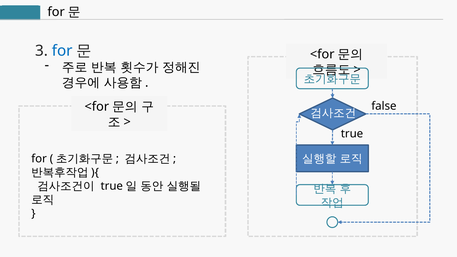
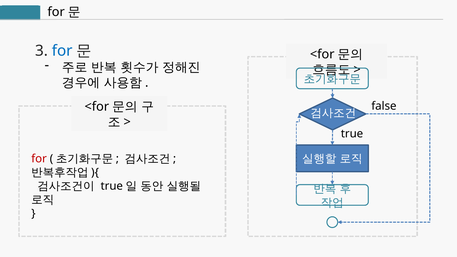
for at (39, 159) colour: black -> red
